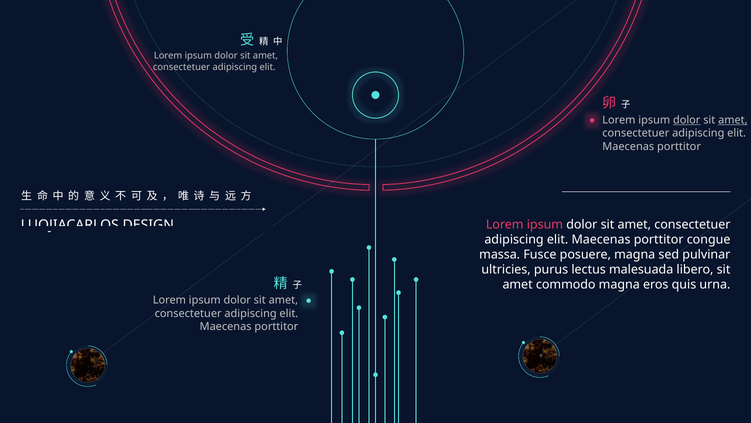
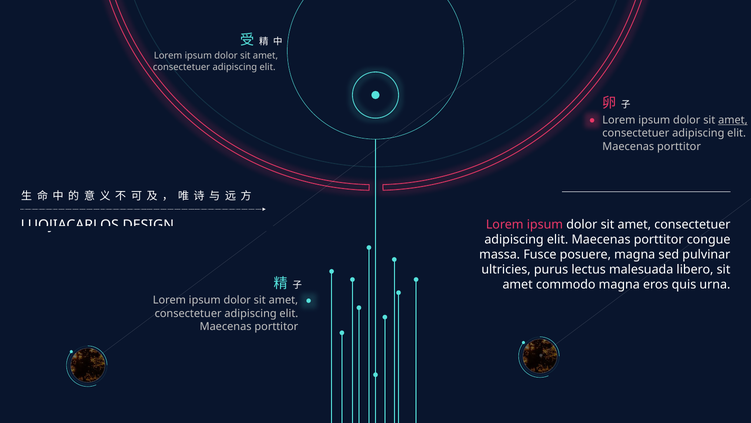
dolor at (687, 120) underline: present -> none
